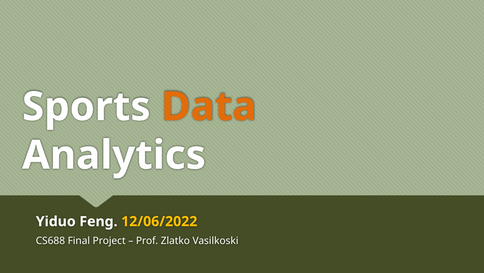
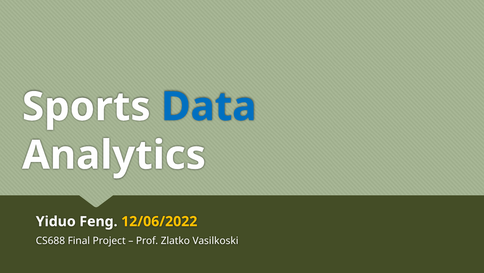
Data colour: orange -> blue
